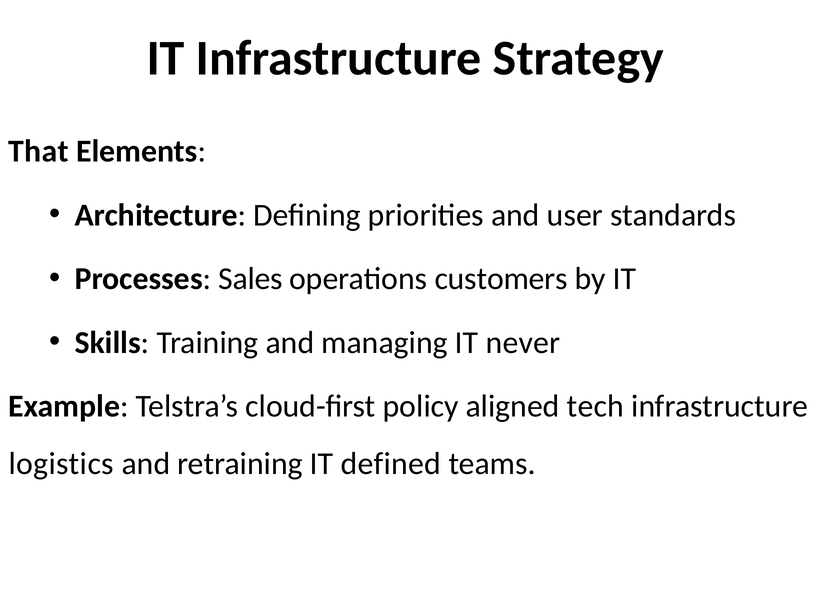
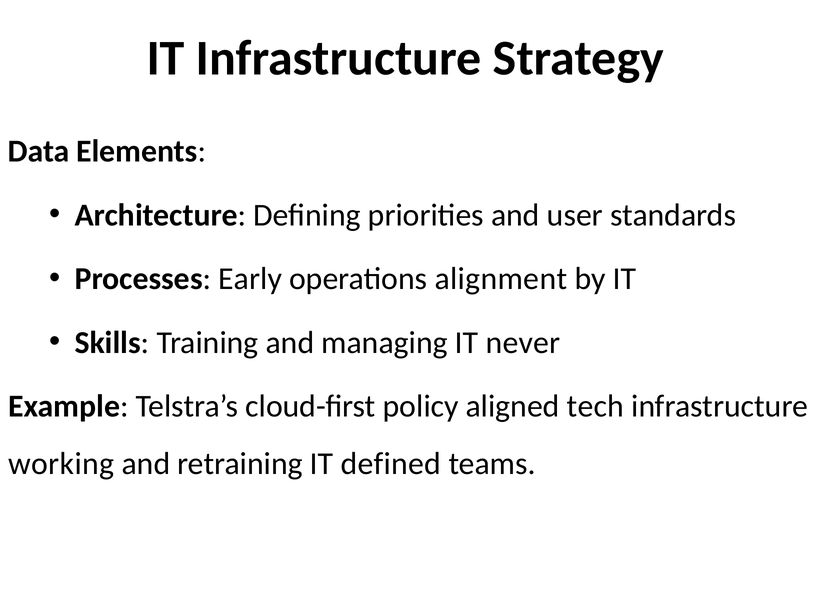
That: That -> Data
Sales: Sales -> Early
customers: customers -> alignment
logistics: logistics -> working
